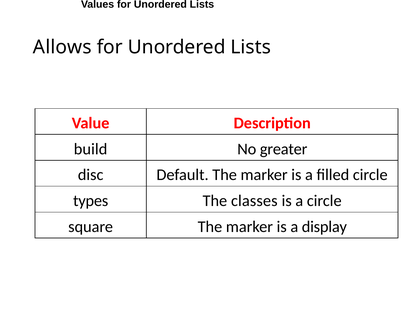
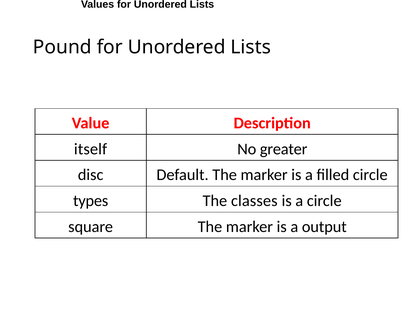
Allows: Allows -> Pound
build: build -> itself
display: display -> output
